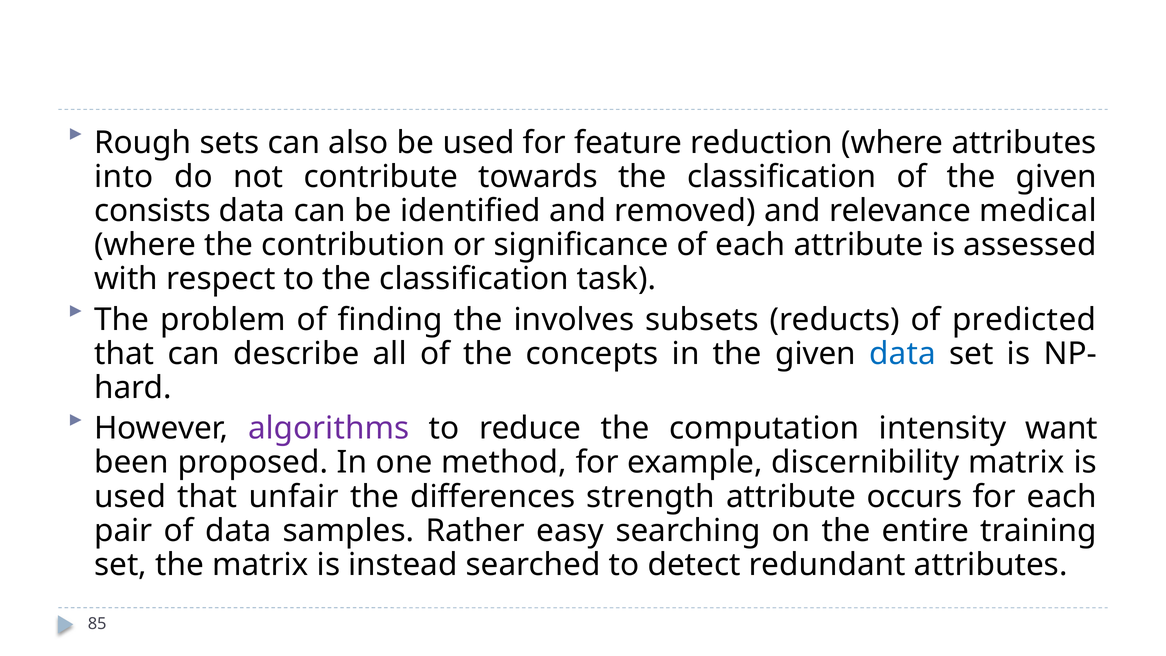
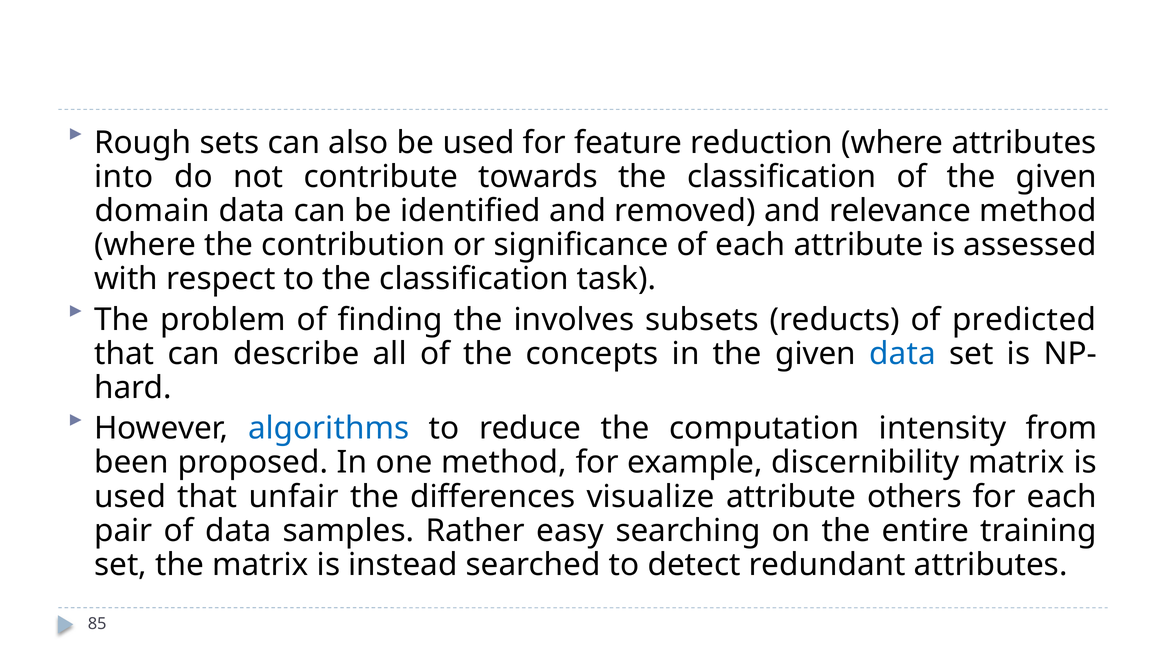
consists: consists -> domain
relevance medical: medical -> method
algorithms colour: purple -> blue
want: want -> from
strength: strength -> visualize
occurs: occurs -> others
